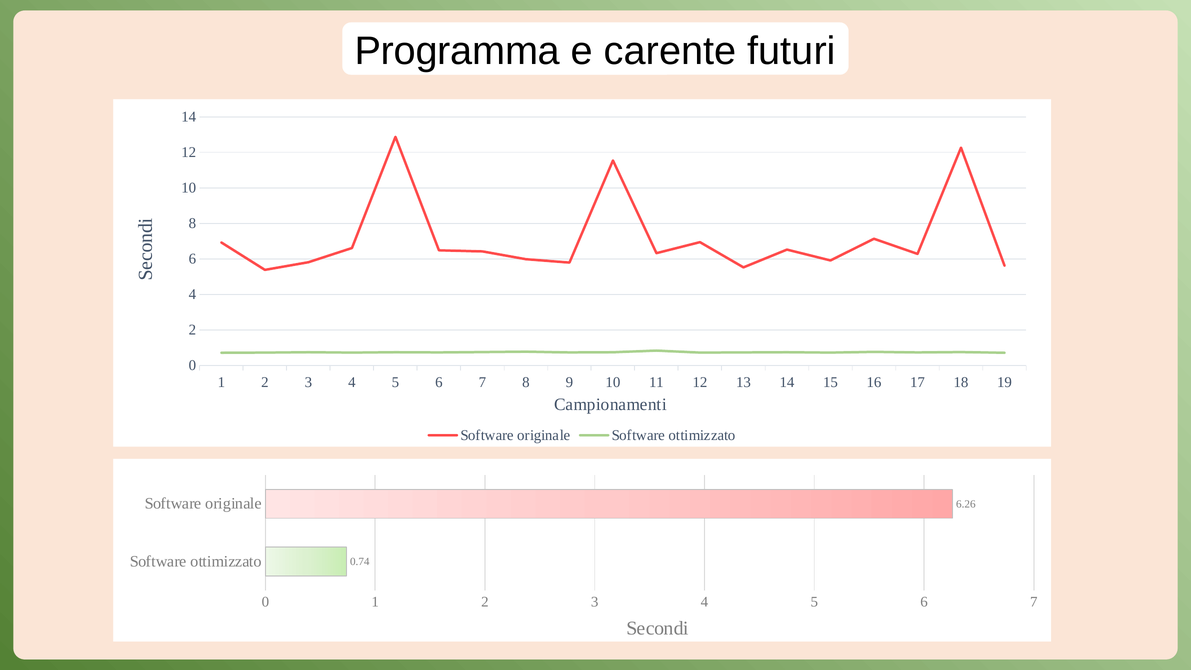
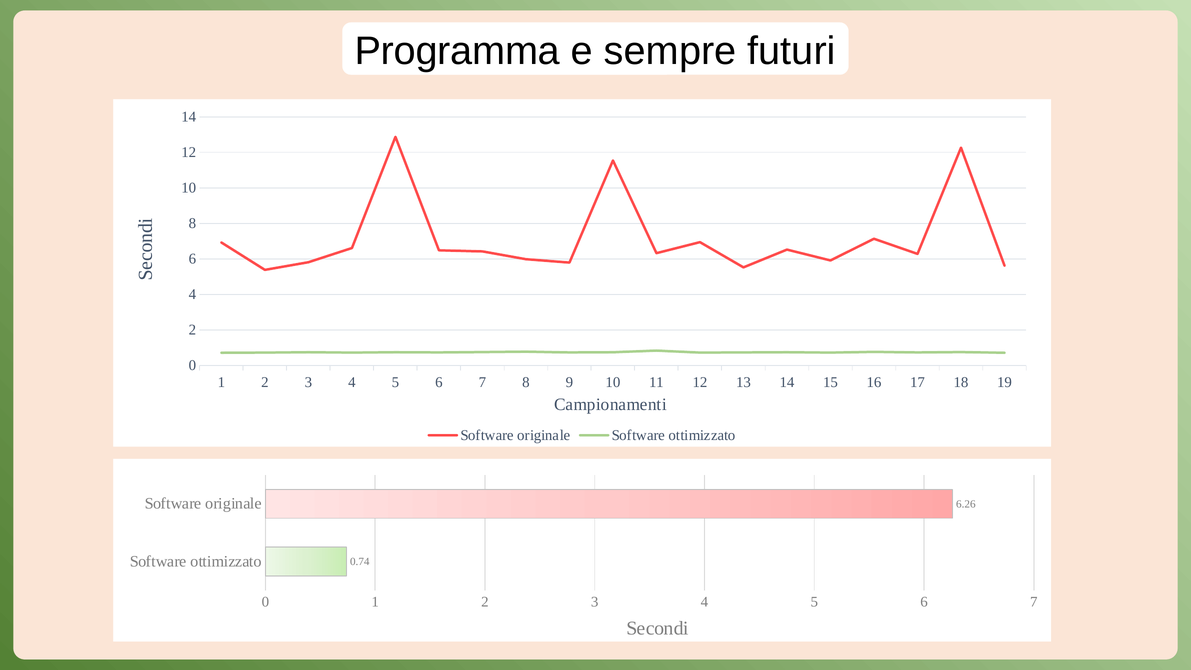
carente: carente -> sempre
